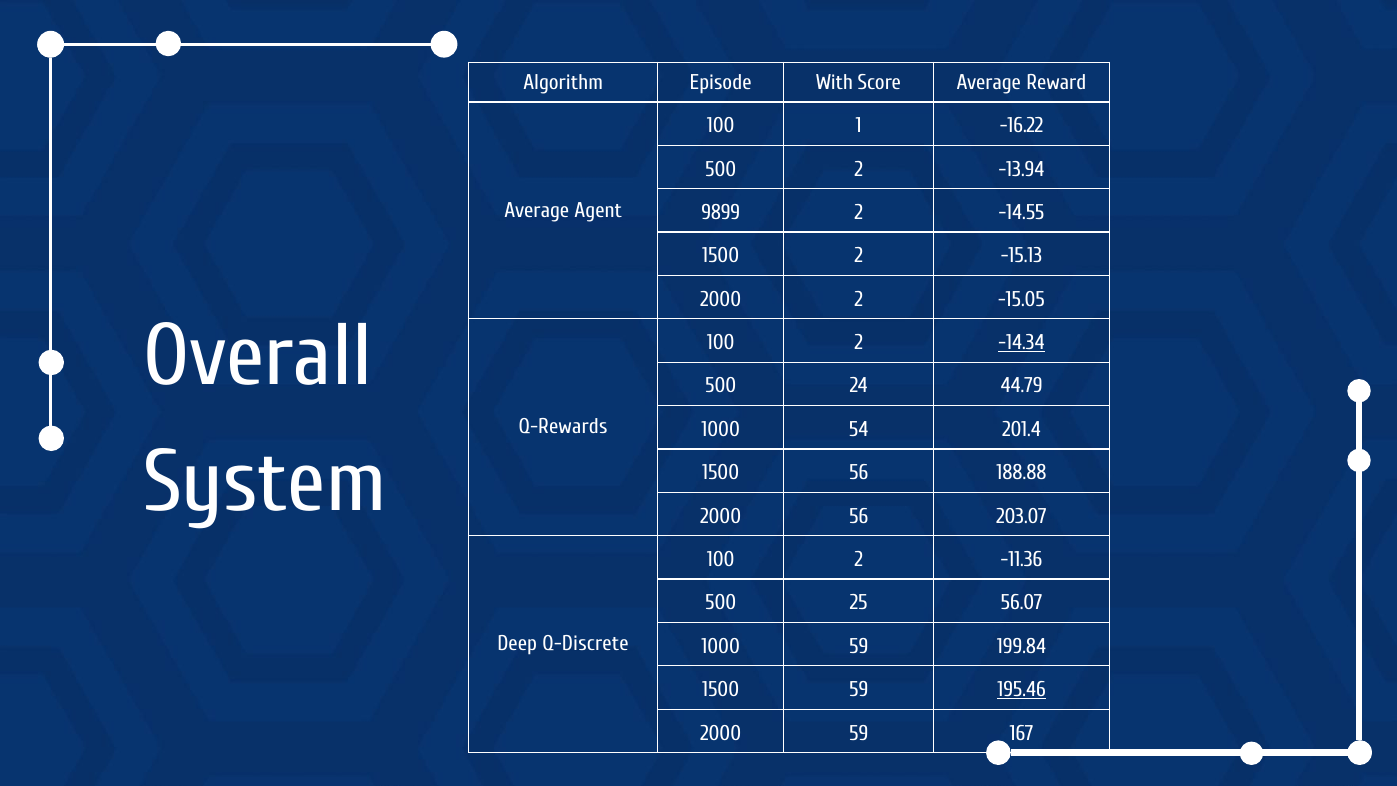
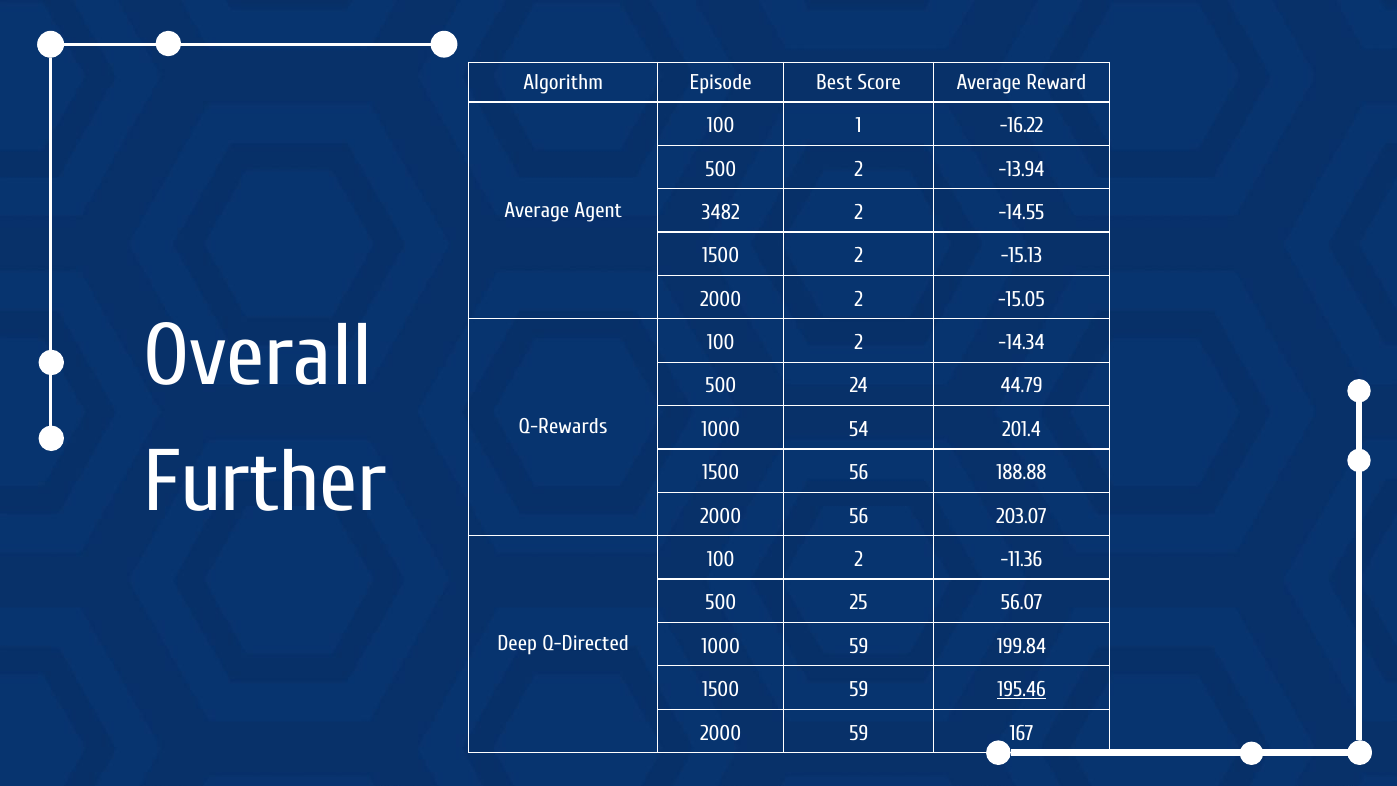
With: With -> Best
9899: 9899 -> 3482
-14.34 underline: present -> none
System: System -> Further
Q-Discrete: Q-Discrete -> Q-Directed
